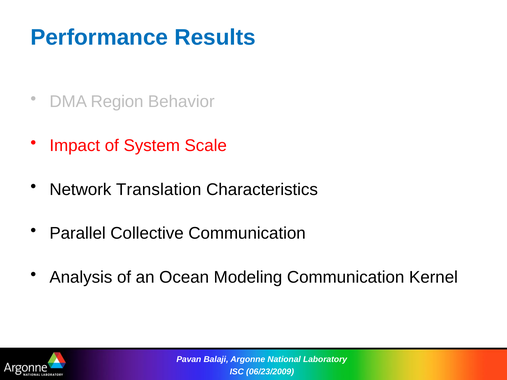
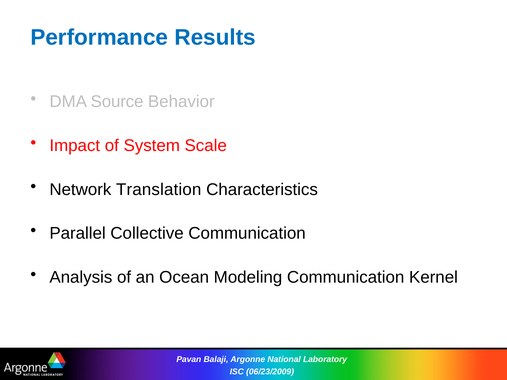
Region: Region -> Source
